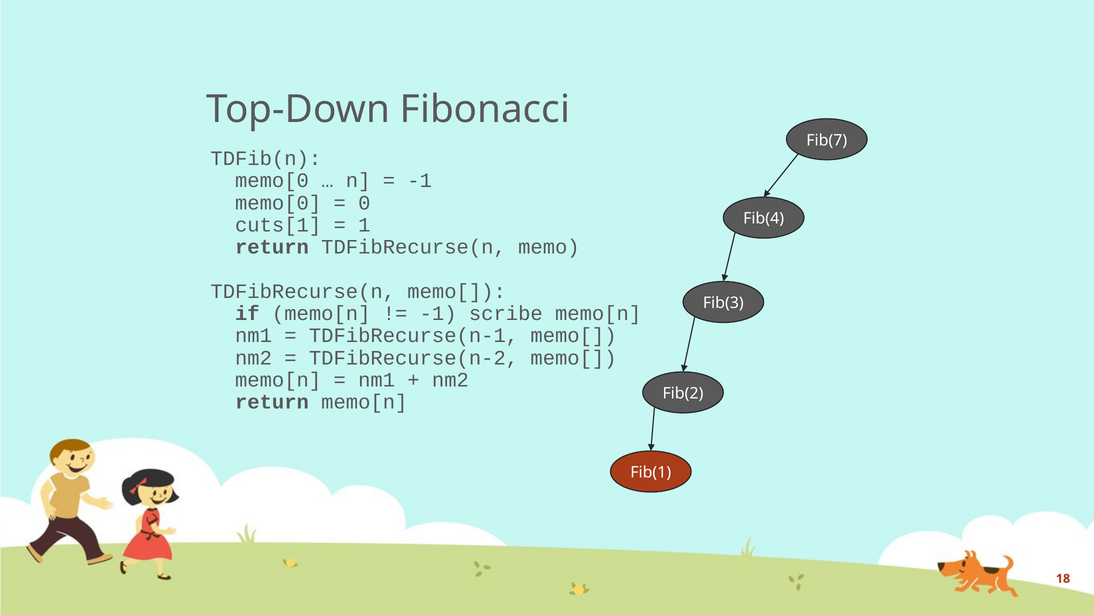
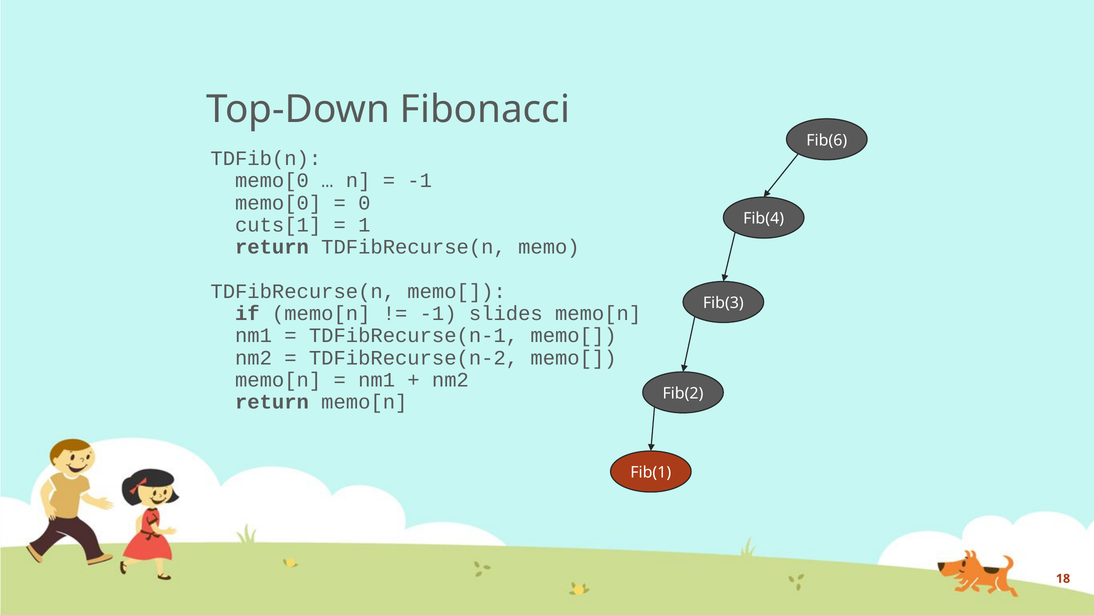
Fib(7: Fib(7 -> Fib(6
scribe: scribe -> slides
